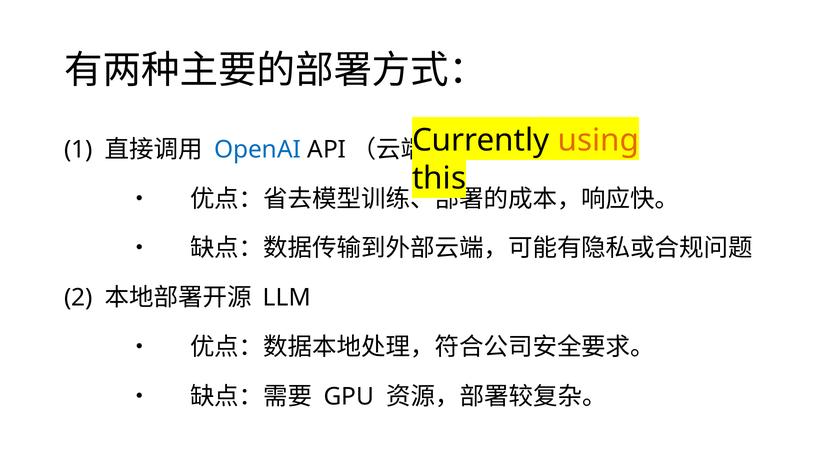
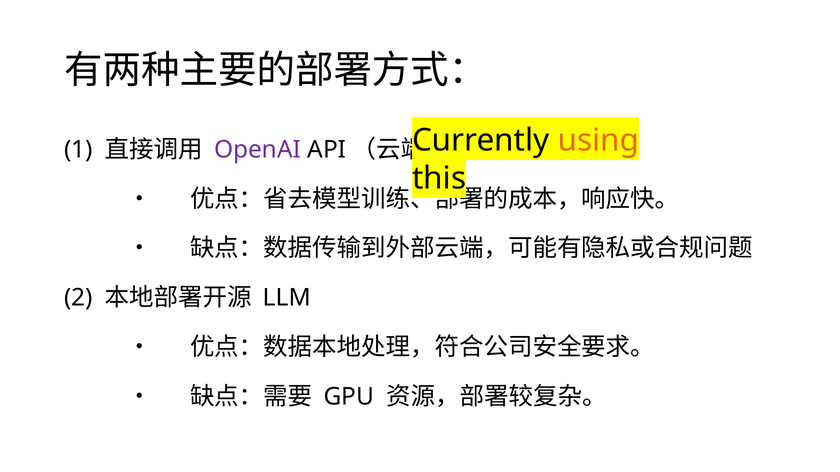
OpenAI colour: blue -> purple
